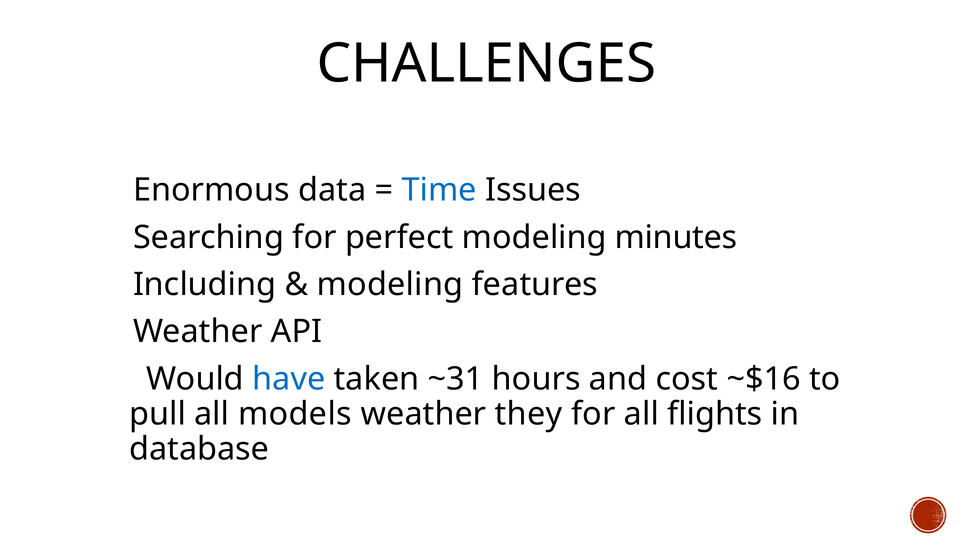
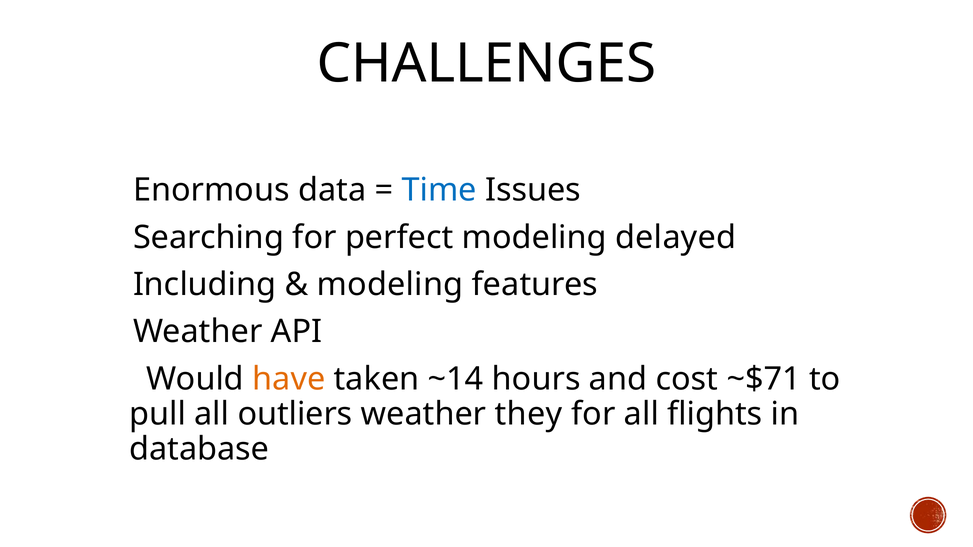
minutes: minutes -> delayed
have colour: blue -> orange
~31: ~31 -> ~14
~$16: ~$16 -> ~$71
models: models -> outliers
